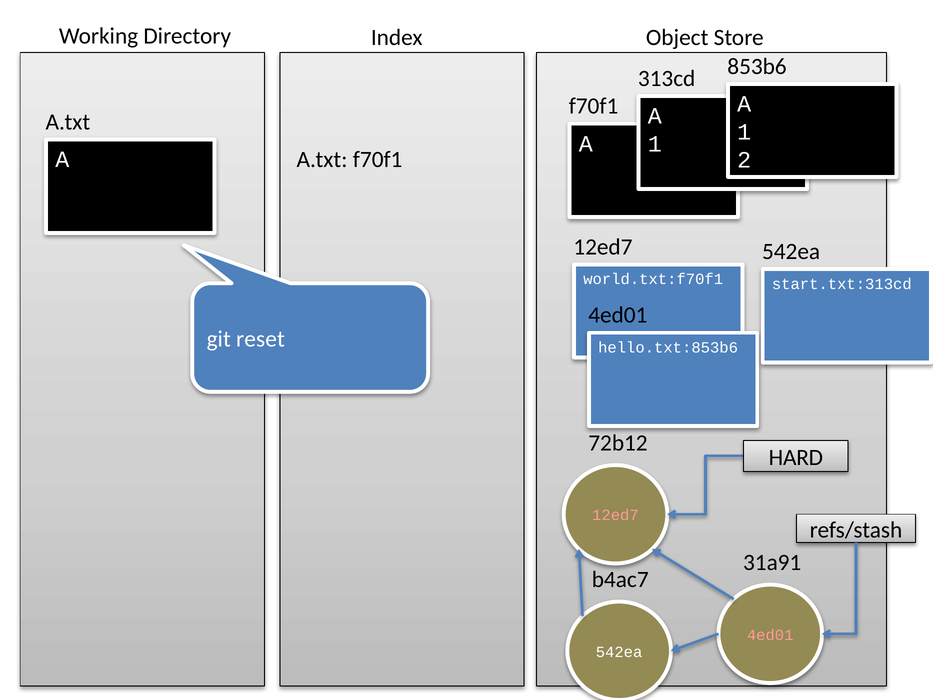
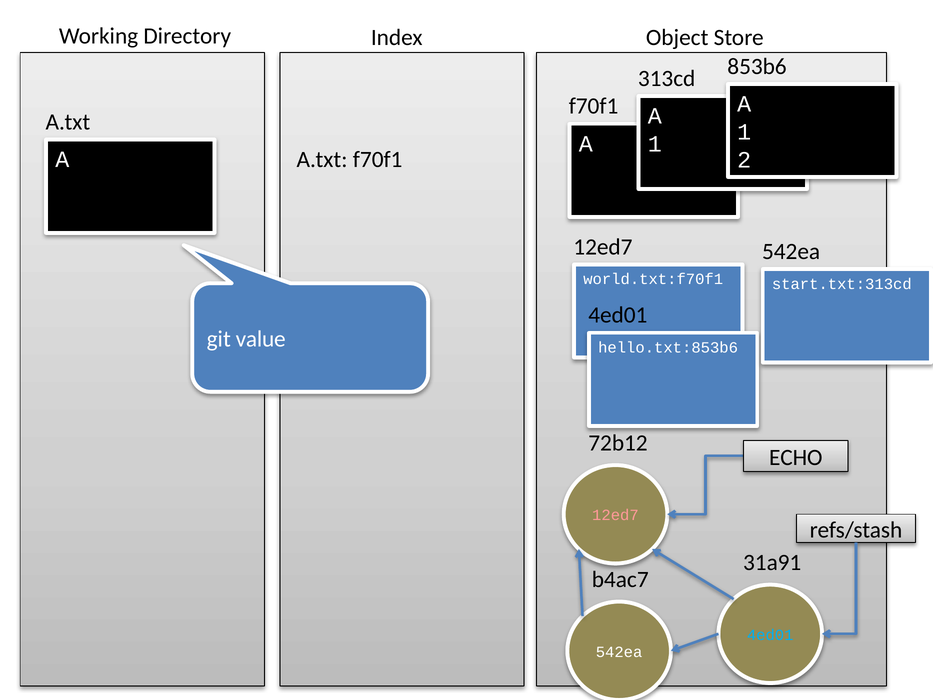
reset: reset -> value
HARD: HARD -> ECHO
4ed01 at (770, 635) colour: pink -> light blue
